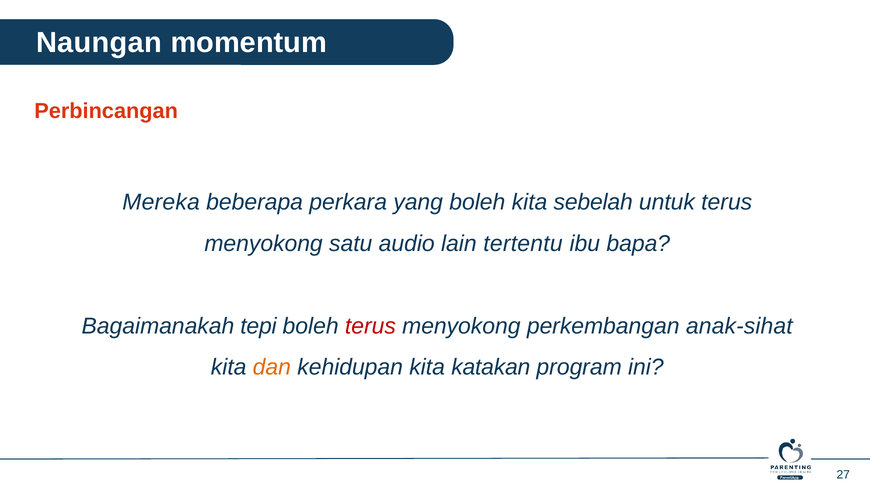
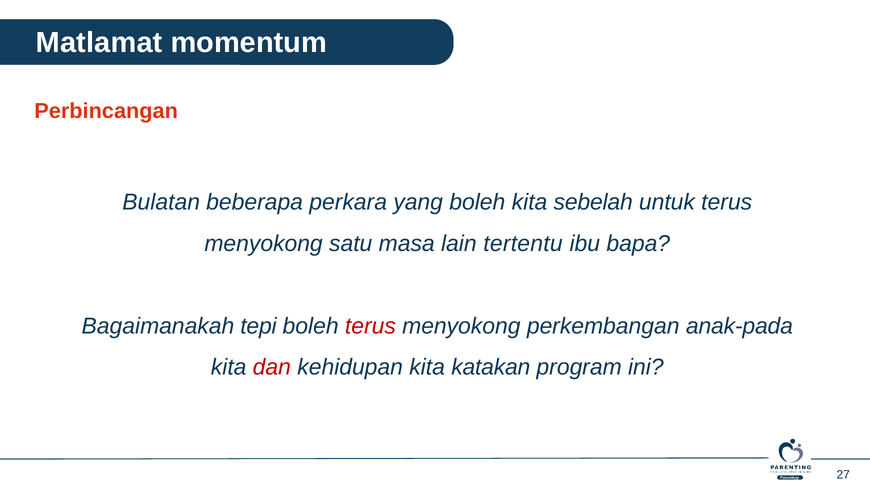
Naungan: Naungan -> Matlamat
Mereka: Mereka -> Bulatan
audio: audio -> masa
anak-sihat: anak-sihat -> anak-pada
dan colour: orange -> red
